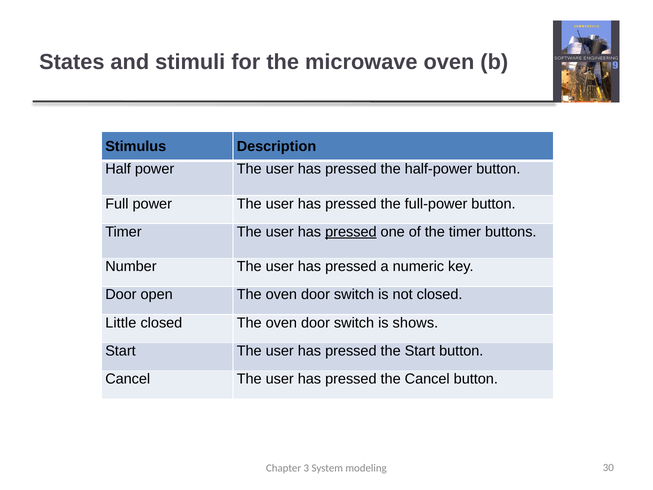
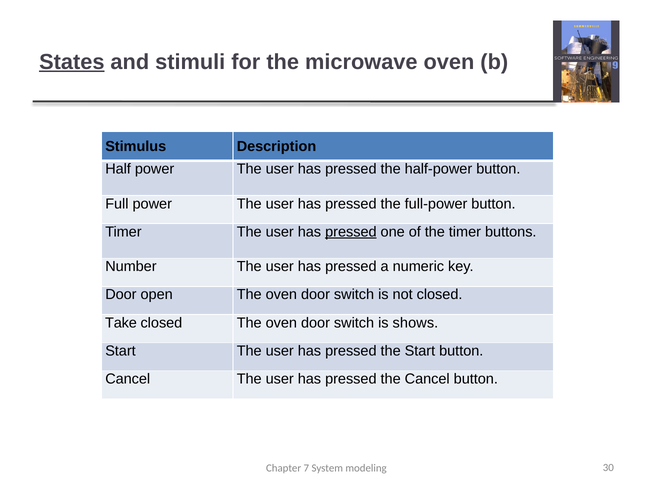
States underline: none -> present
Little: Little -> Take
3: 3 -> 7
